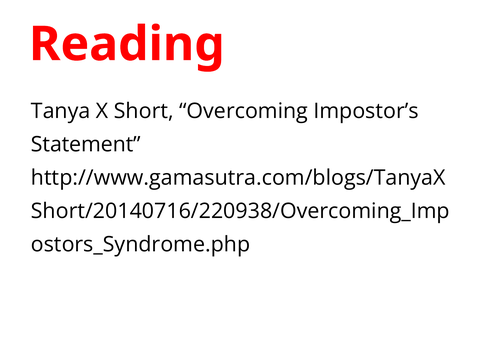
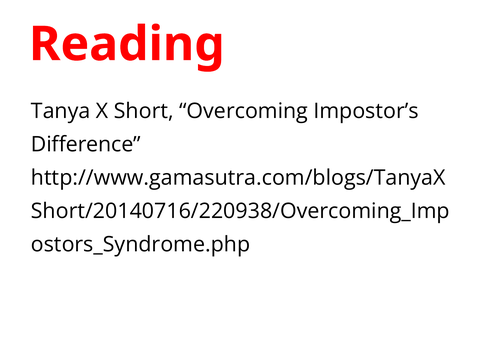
Statement: Statement -> Difference
